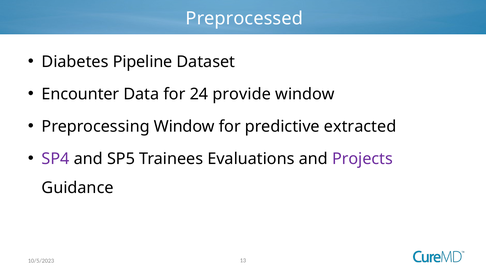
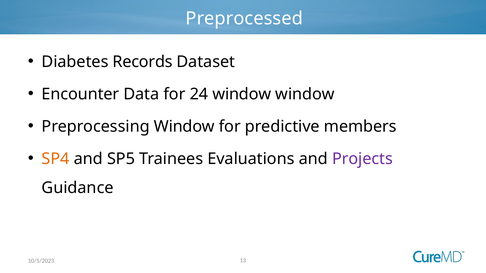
Pipeline: Pipeline -> Records
24 provide: provide -> window
extracted: extracted -> members
SP4 colour: purple -> orange
